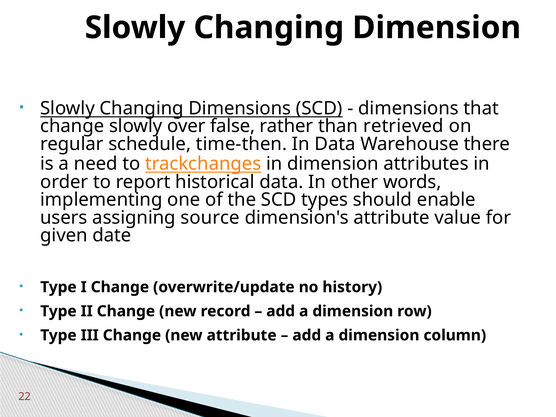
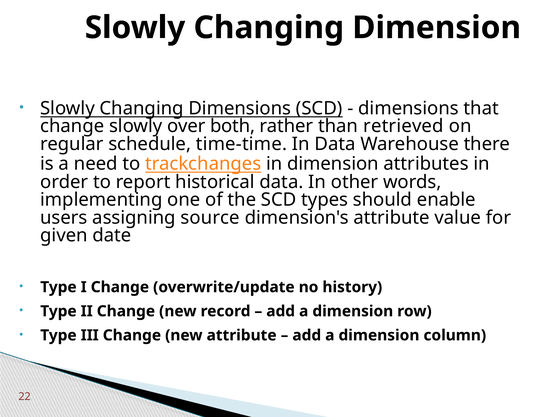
false: false -> both
time-then: time-then -> time-time
